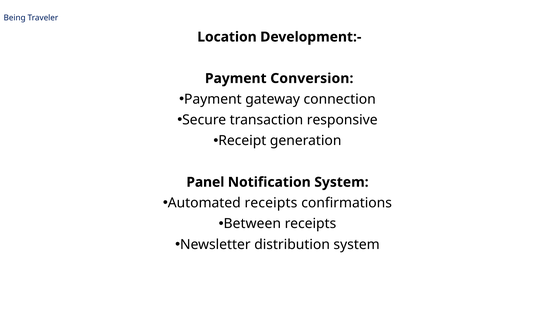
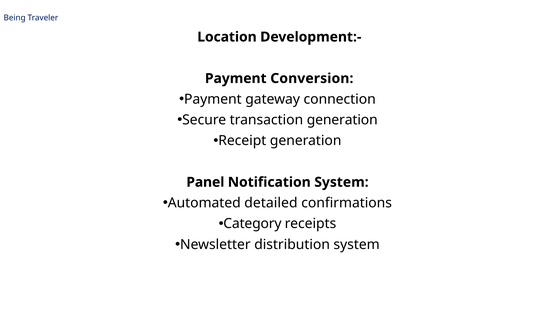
transaction responsive: responsive -> generation
Automated receipts: receipts -> detailed
Between: Between -> Category
